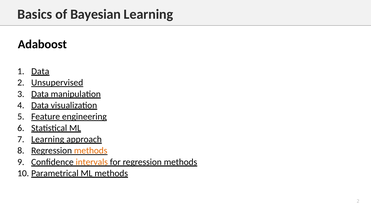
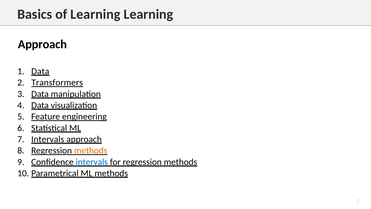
of Bayesian: Bayesian -> Learning
Adaboost at (42, 44): Adaboost -> Approach
Unsupervised: Unsupervised -> Transformers
Learning at (48, 139): Learning -> Intervals
intervals at (92, 162) colour: orange -> blue
